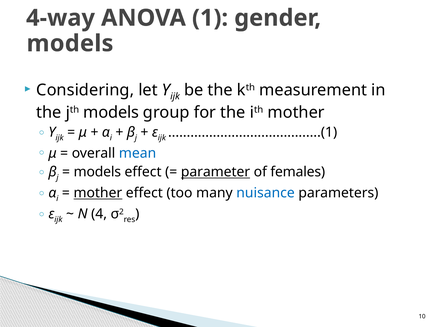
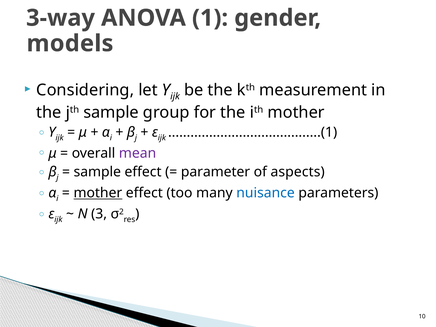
4-way: 4-way -> 3-way
jth models: models -> sample
mean colour: blue -> purple
models at (97, 172): models -> sample
parameter underline: present -> none
females: females -> aspects
4: 4 -> 3
